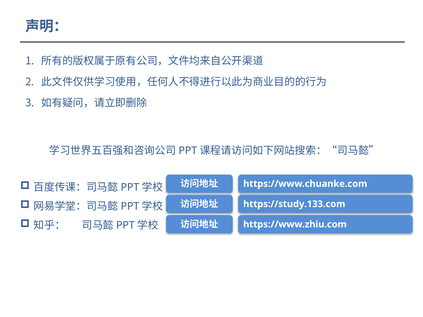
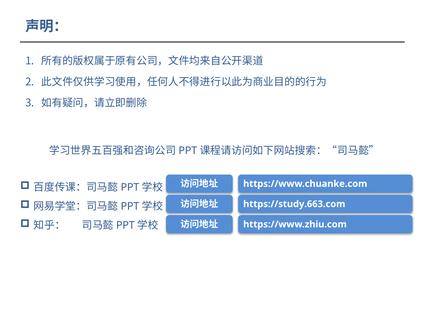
https://study.133.com: https://study.133.com -> https://study.663.com
